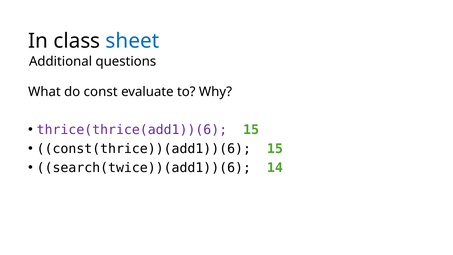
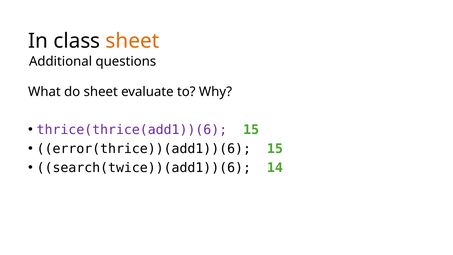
sheet at (132, 41) colour: blue -> orange
do const: const -> sheet
const(thrice))(add1))(6: const(thrice))(add1))(6 -> error(thrice))(add1))(6
